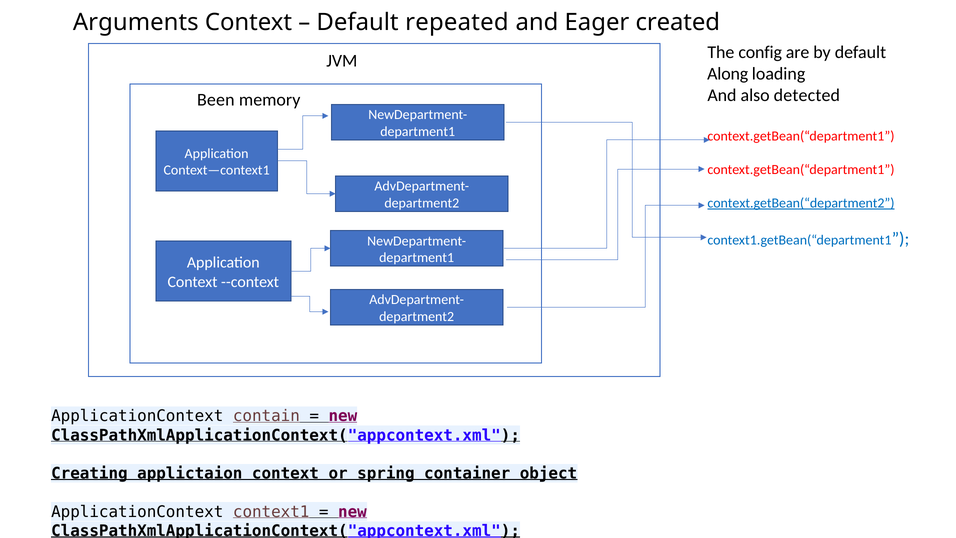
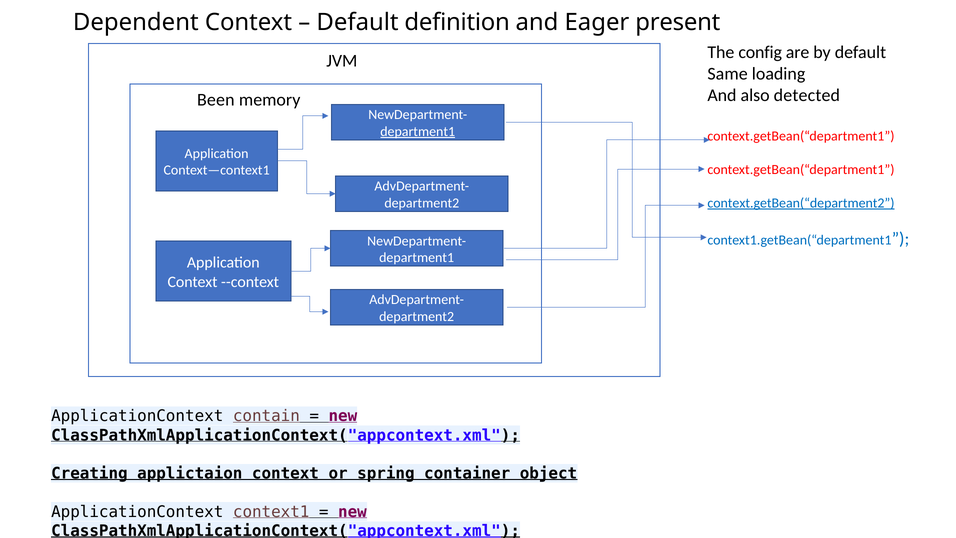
Arguments: Arguments -> Dependent
repeated: repeated -> definition
created: created -> present
Along: Along -> Same
department1 at (418, 131) underline: none -> present
